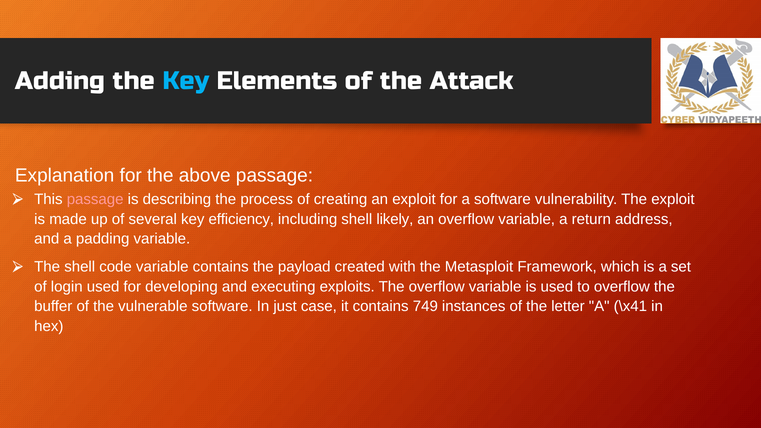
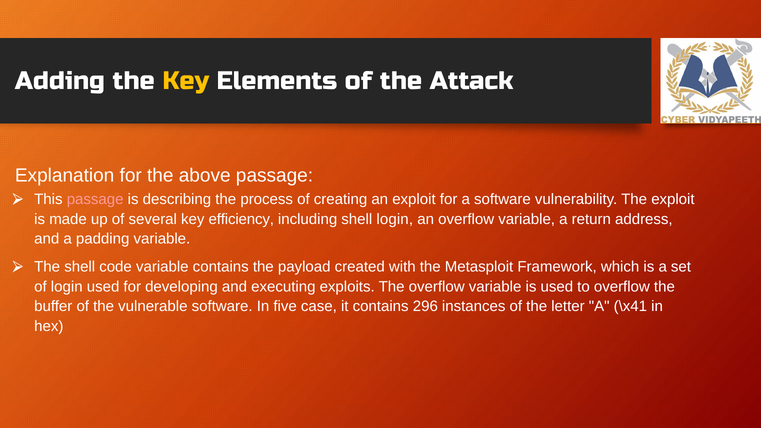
Key at (186, 81) colour: light blue -> yellow
shell likely: likely -> login
just: just -> five
749: 749 -> 296
